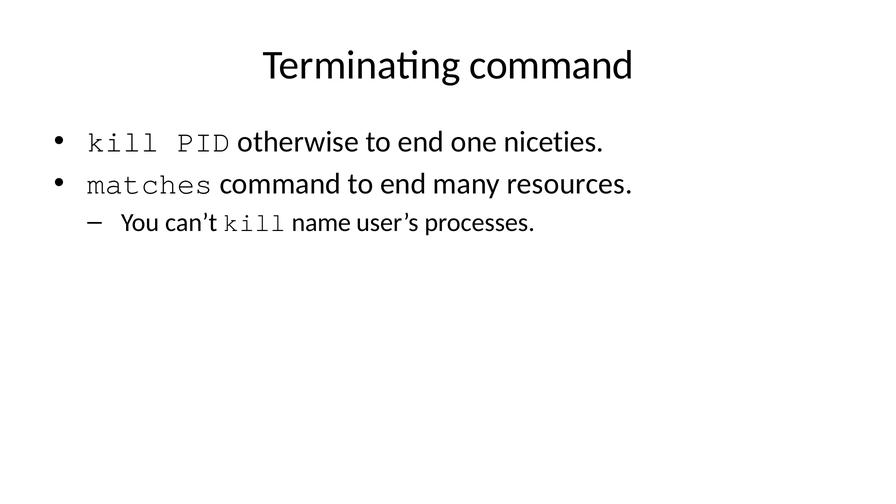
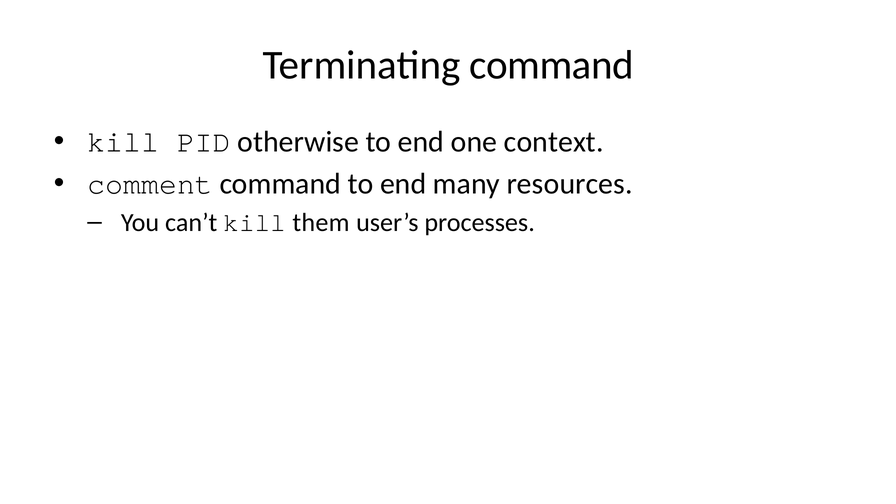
niceties: niceties -> context
matches: matches -> comment
name: name -> them
